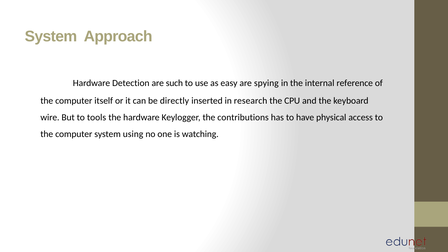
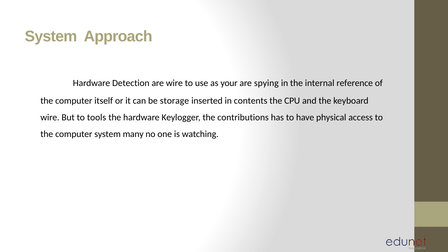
are such: such -> wire
easy: easy -> your
directly: directly -> storage
research: research -> contents
using: using -> many
